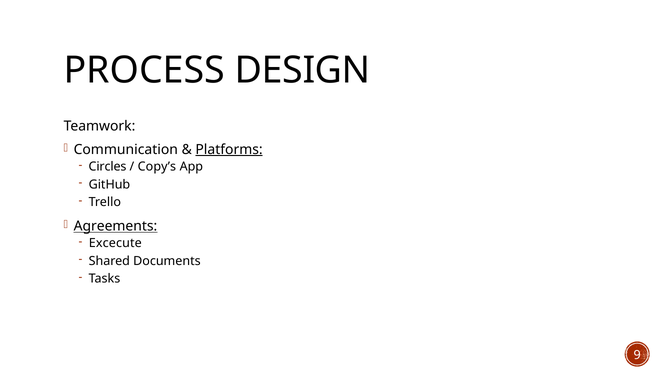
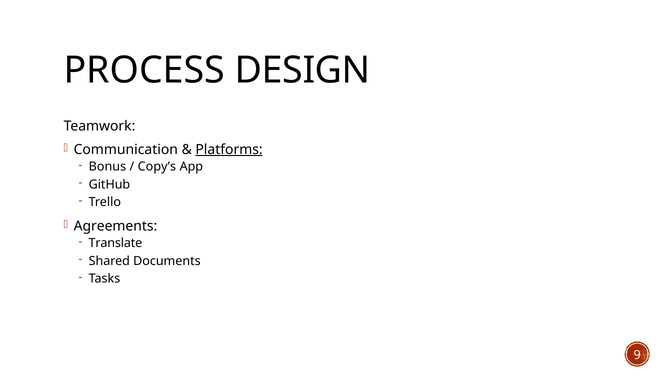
Circles: Circles -> Bonus
Agreements underline: present -> none
Excecute: Excecute -> Translate
